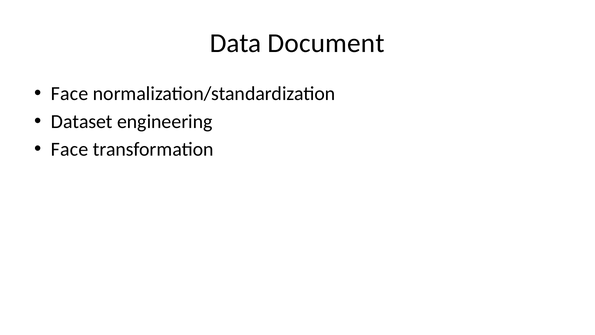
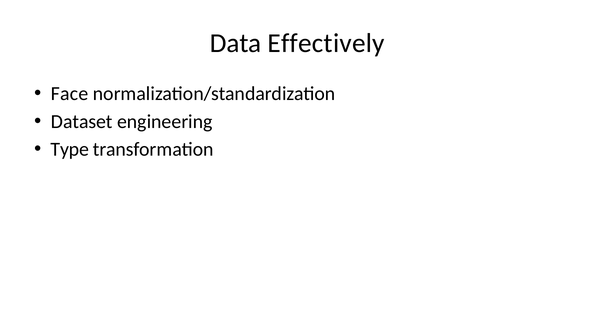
Document: Document -> Effectively
Face at (70, 149): Face -> Type
